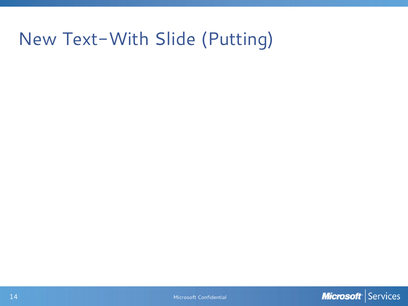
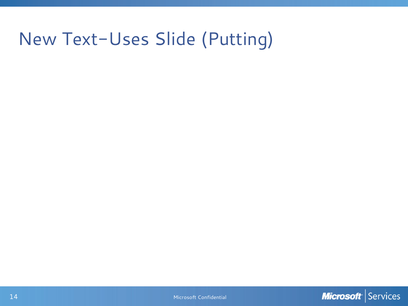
Text-With: Text-With -> Text-Uses
